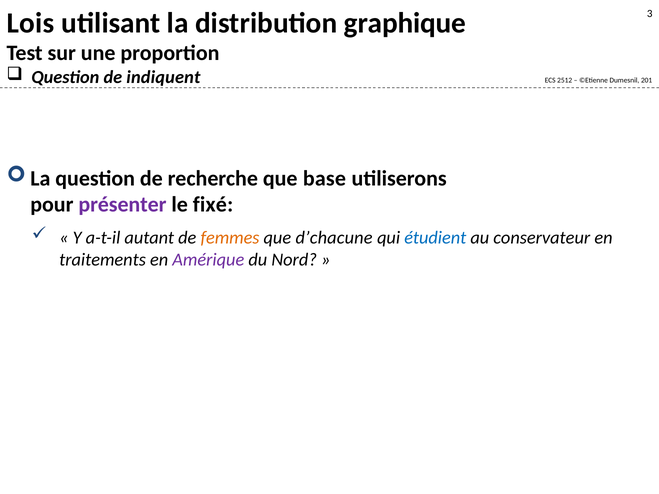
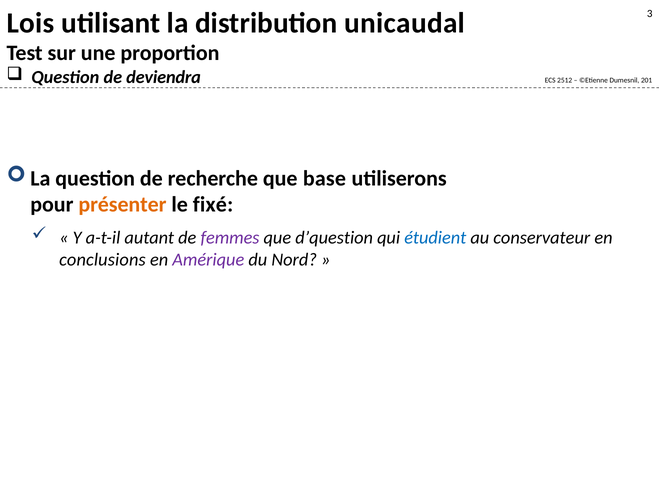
graphique: graphique -> unicaudal
indiquent: indiquent -> deviendra
présenter colour: purple -> orange
femmes colour: orange -> purple
d’chacune: d’chacune -> d’question
traitements: traitements -> conclusions
